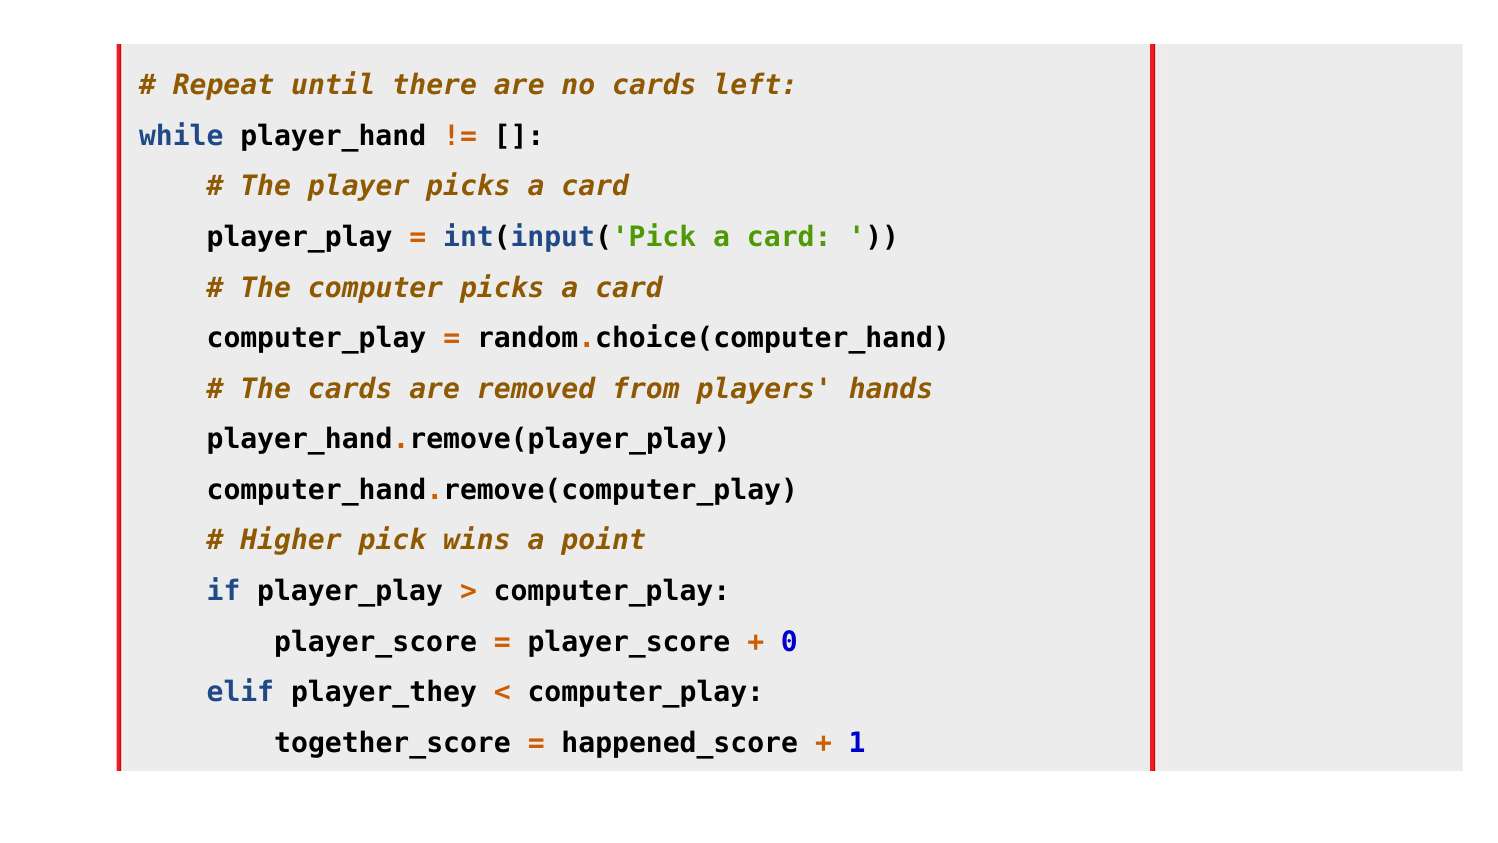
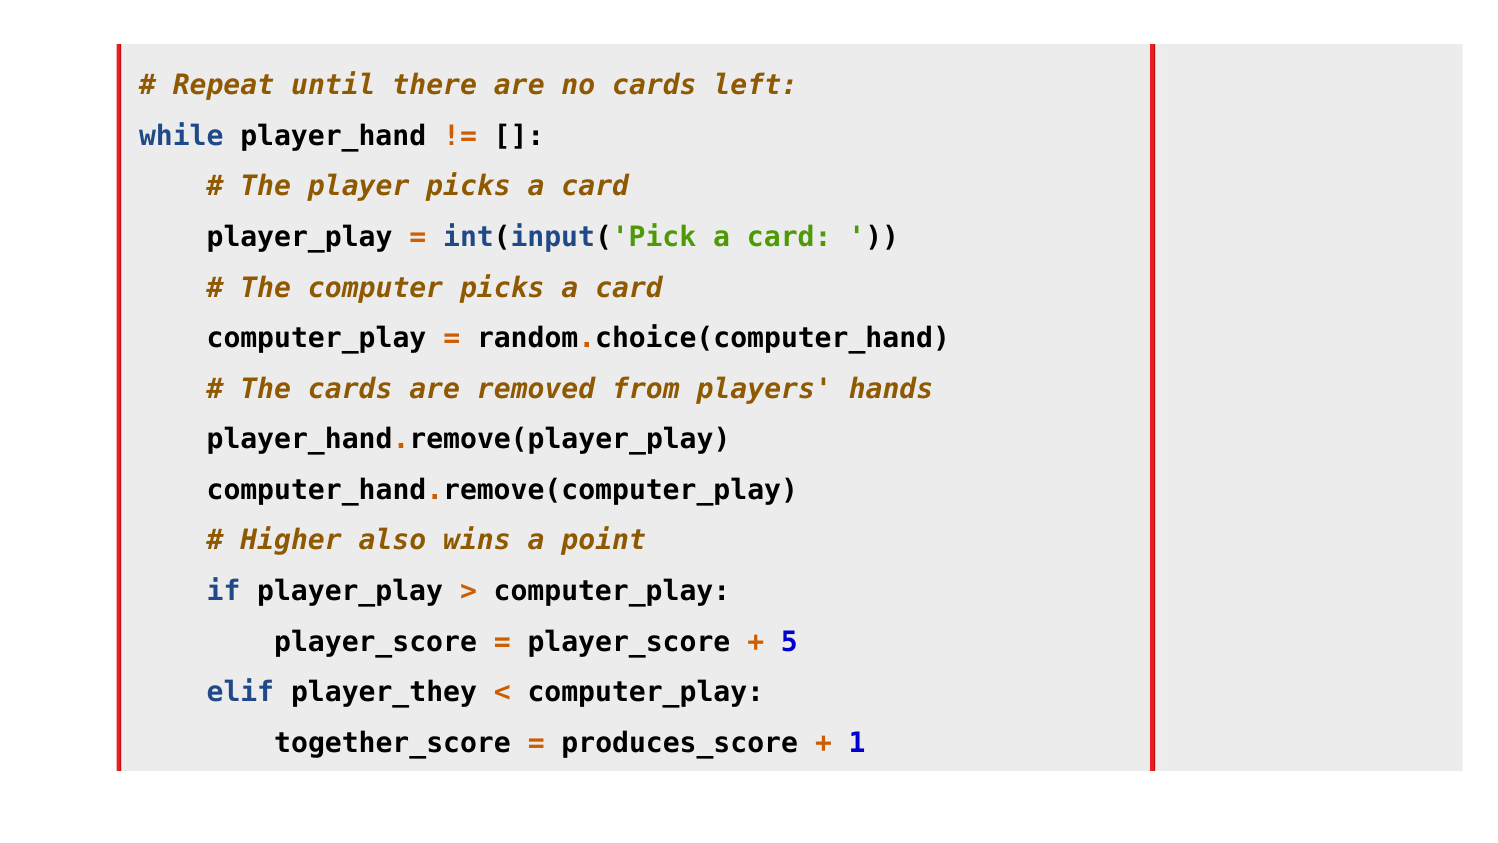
pick: pick -> also
0: 0 -> 5
happened_score: happened_score -> produces_score
